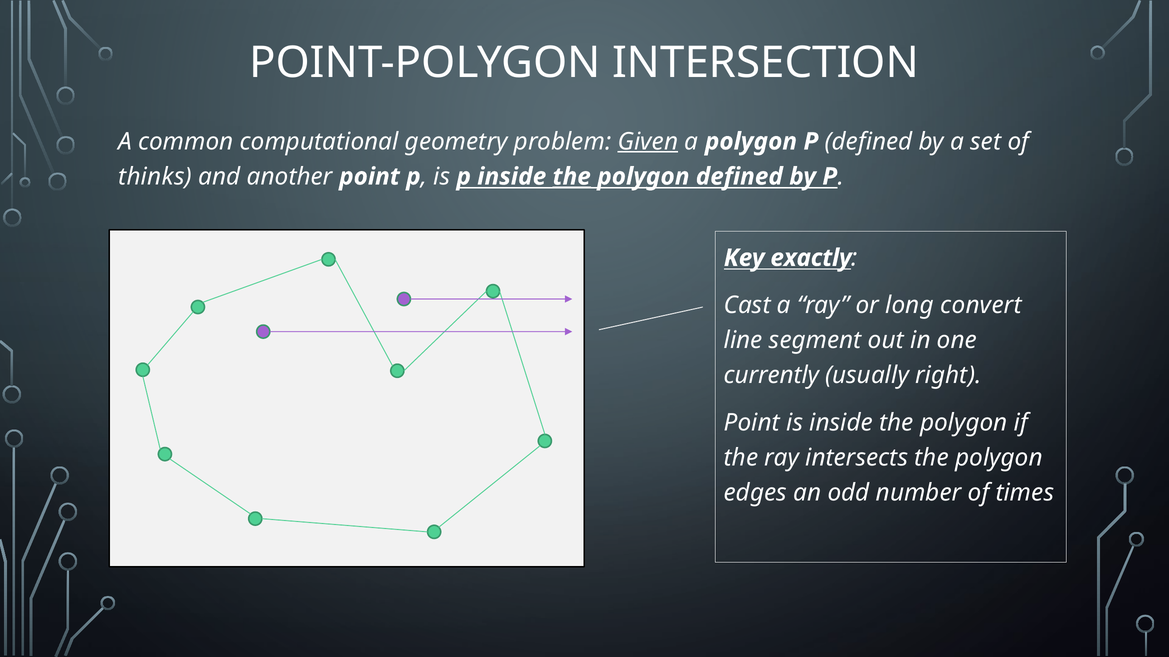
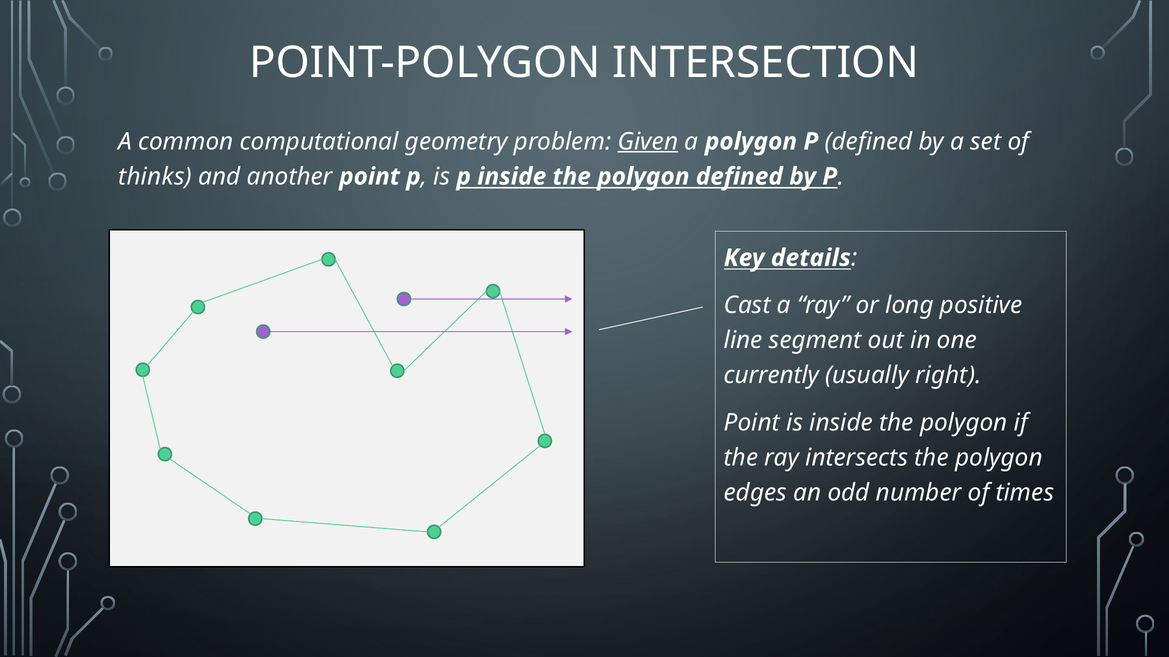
the at (572, 177) underline: present -> none
exactly: exactly -> details
convert: convert -> positive
